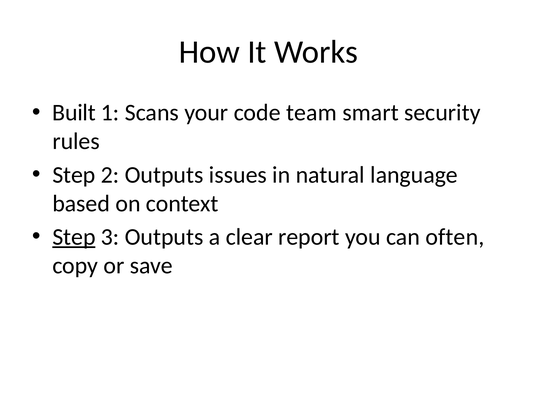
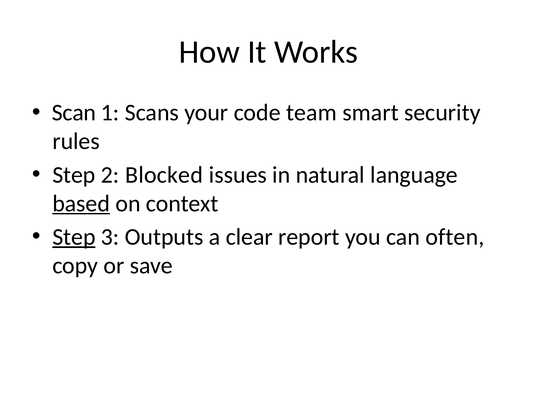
Built: Built -> Scan
2 Outputs: Outputs -> Blocked
based underline: none -> present
